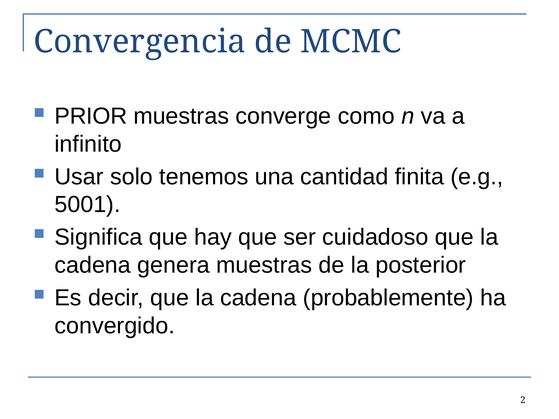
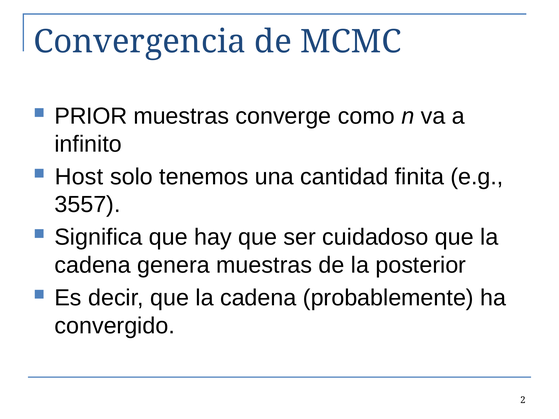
Usar: Usar -> Host
5001: 5001 -> 3557
